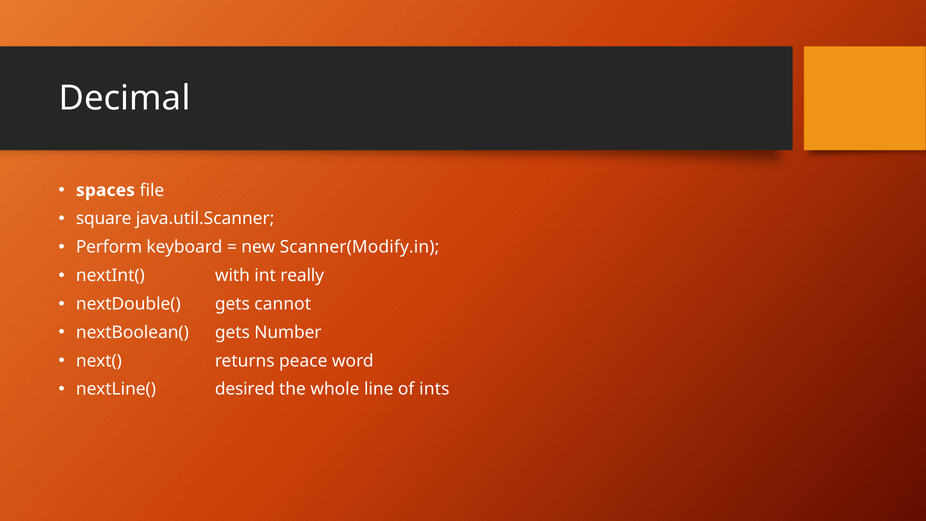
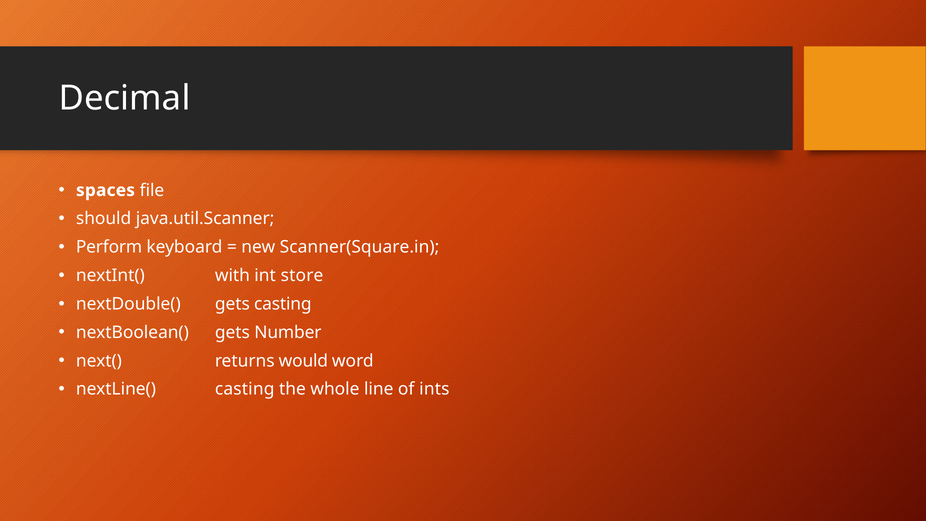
square: square -> should
Scanner(Modify.in: Scanner(Modify.in -> Scanner(Square.in
really: really -> store
gets cannot: cannot -> casting
peace: peace -> would
nextLine( desired: desired -> casting
